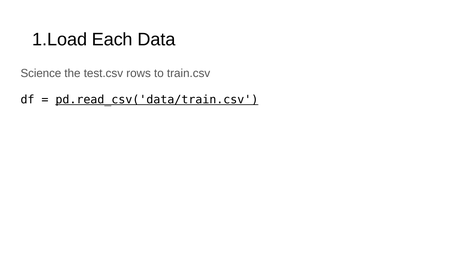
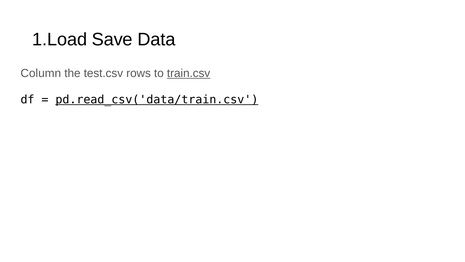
Each: Each -> Save
Science: Science -> Column
train.csv underline: none -> present
